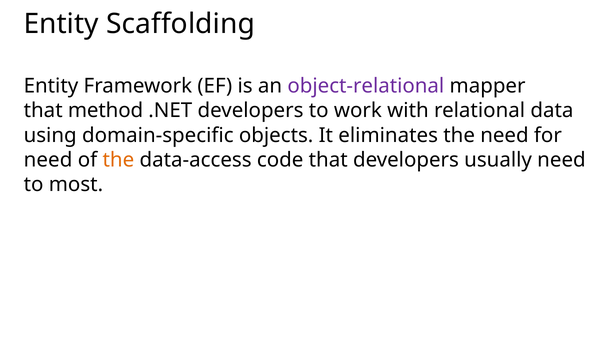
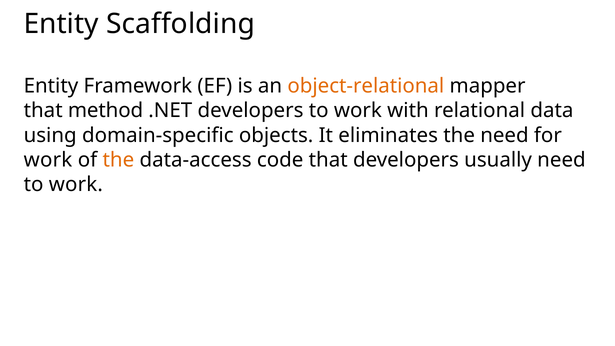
object-relational colour: purple -> orange
need at (48, 160): need -> work
most at (76, 184): most -> work
